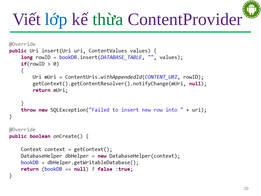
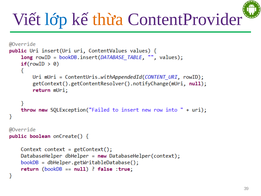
thừa colour: green -> orange
